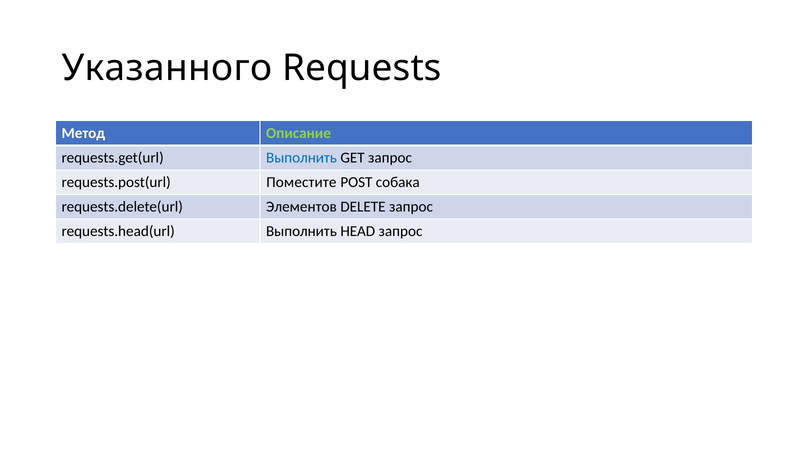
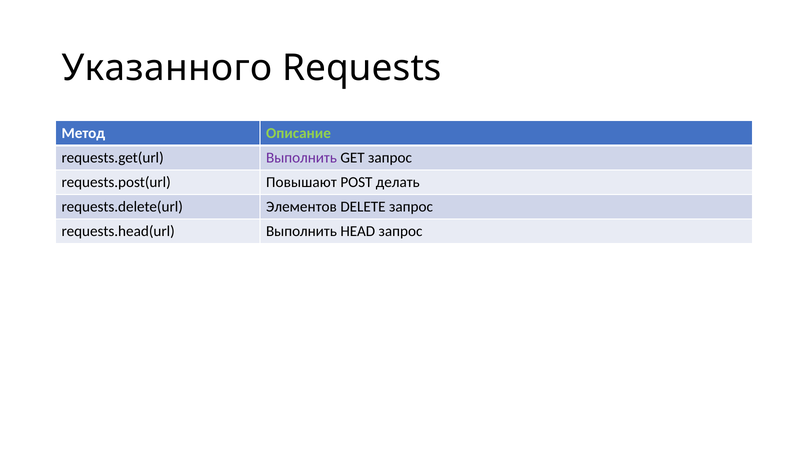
Выполнить at (301, 158) colour: blue -> purple
Поместите: Поместите -> Повышают
собака: собака -> делать
